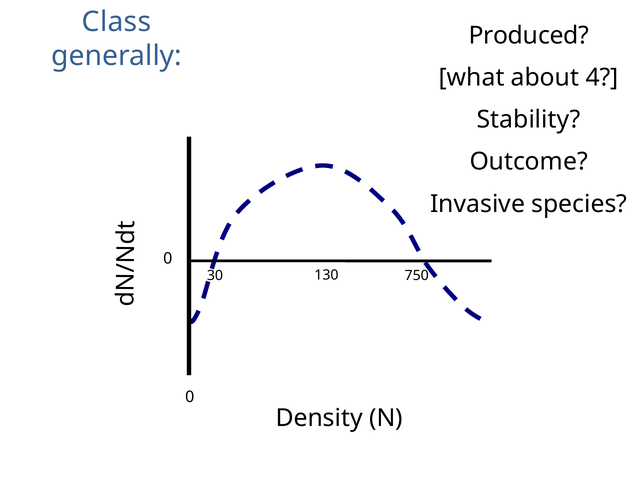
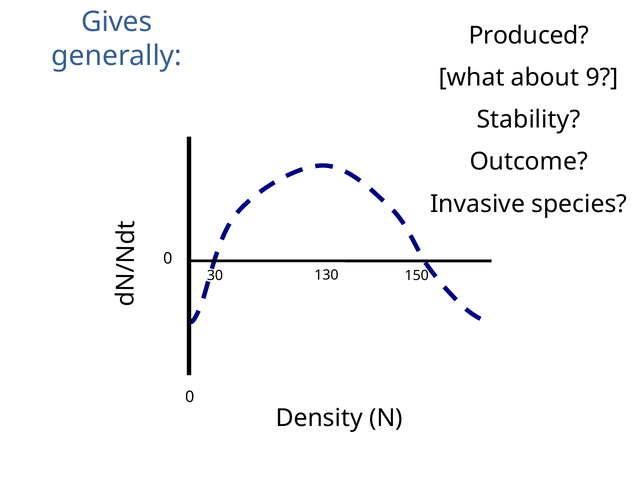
Class: Class -> Gives
4: 4 -> 9
750: 750 -> 150
